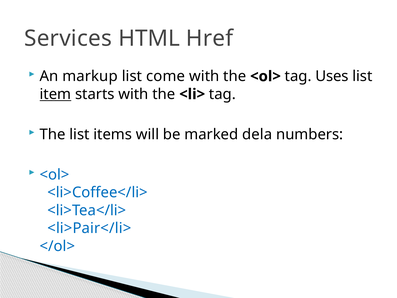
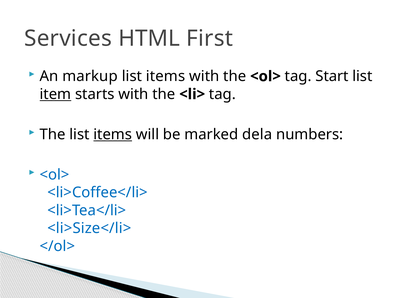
Href: Href -> First
come at (166, 76): come -> items
Uses: Uses -> Start
items at (113, 134) underline: none -> present
<li>Pair</li>: <li>Pair</li> -> <li>Size</li>
